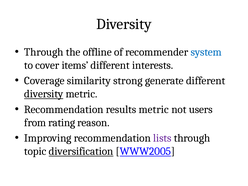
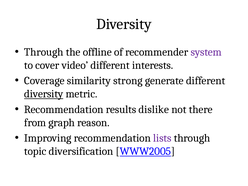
system colour: blue -> purple
items: items -> video
results metric: metric -> dislike
users: users -> there
rating: rating -> graph
diversification underline: present -> none
